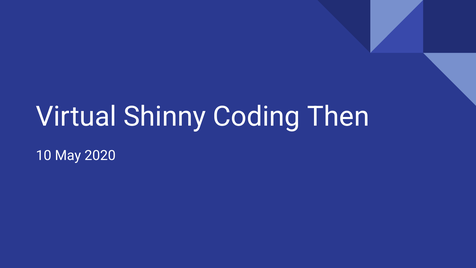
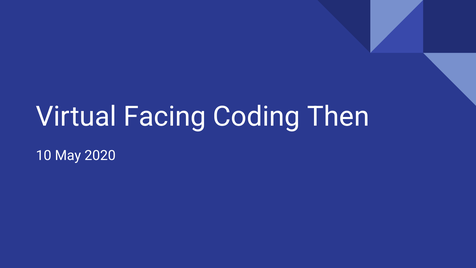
Shinny: Shinny -> Facing
